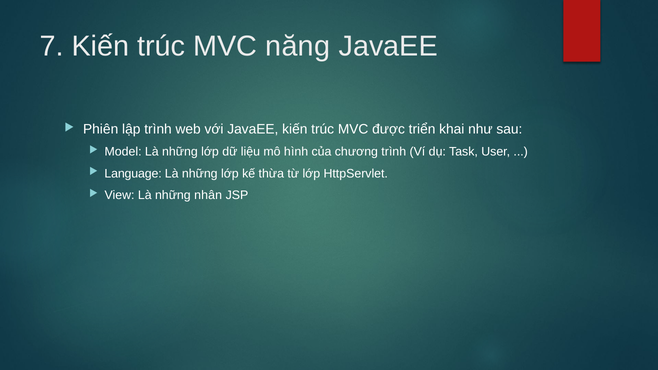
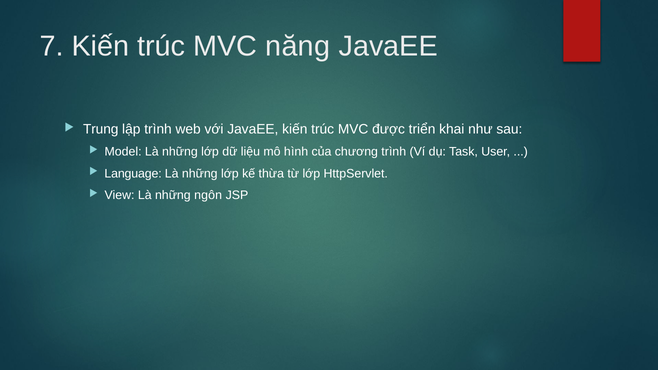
Phiên: Phiên -> Trung
nhân: nhân -> ngôn
